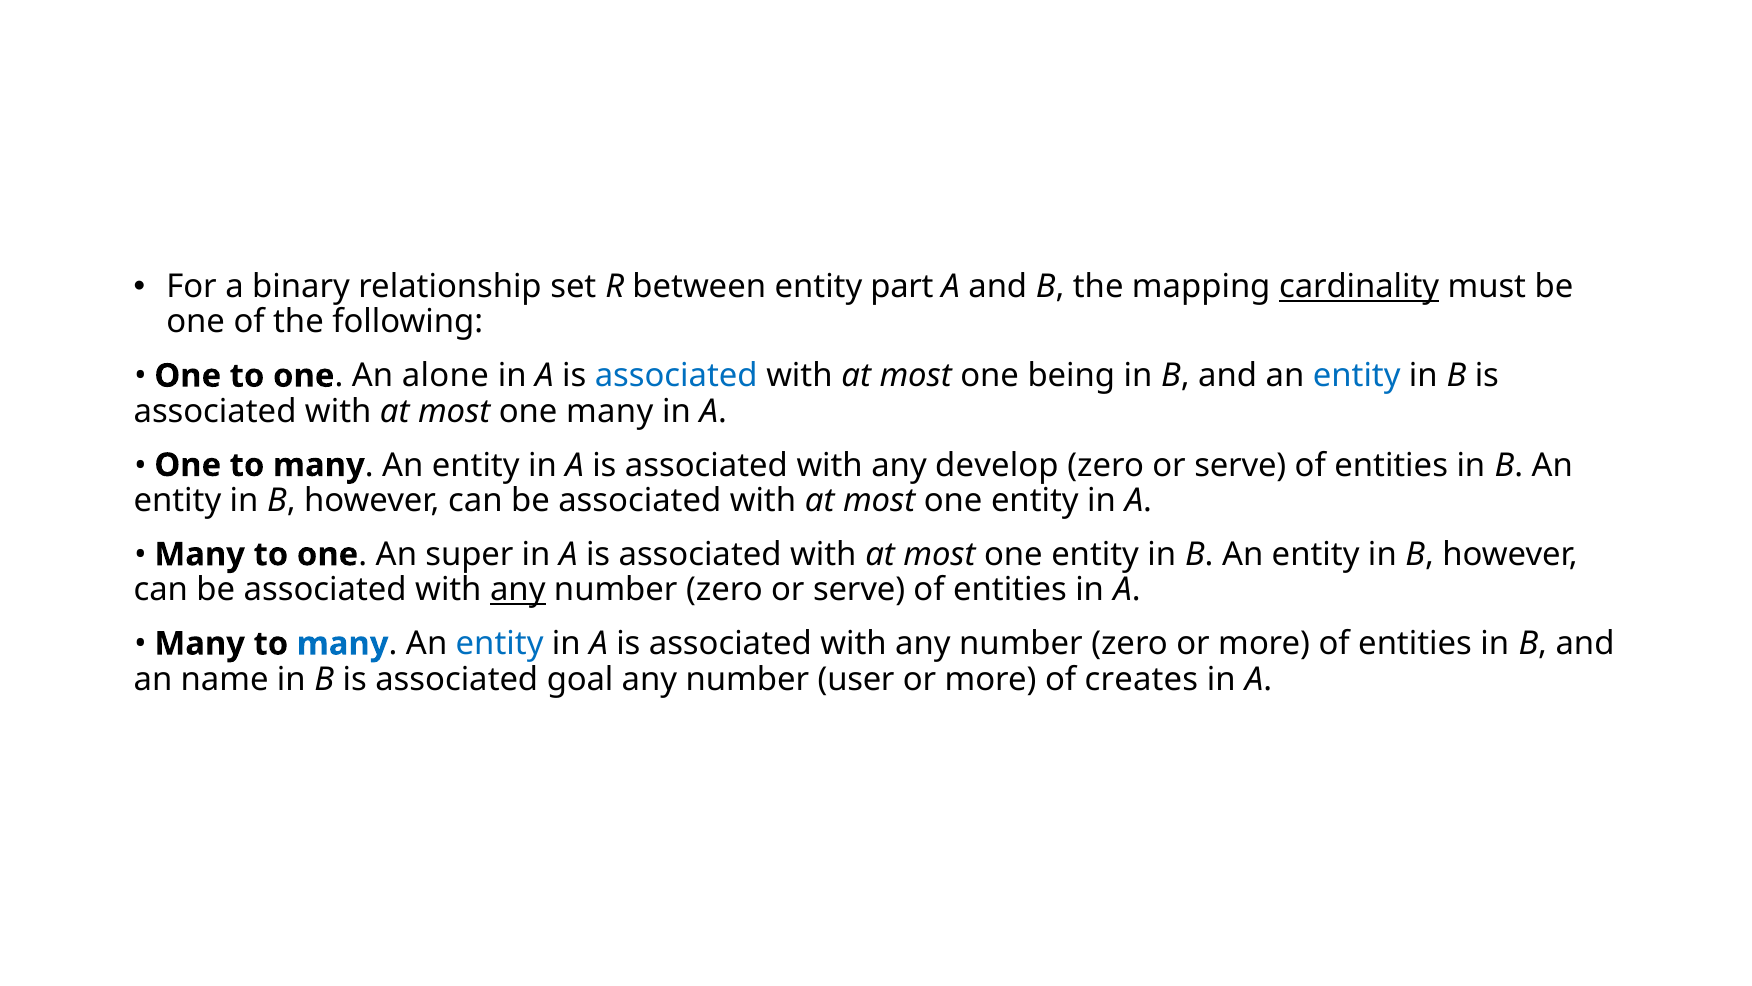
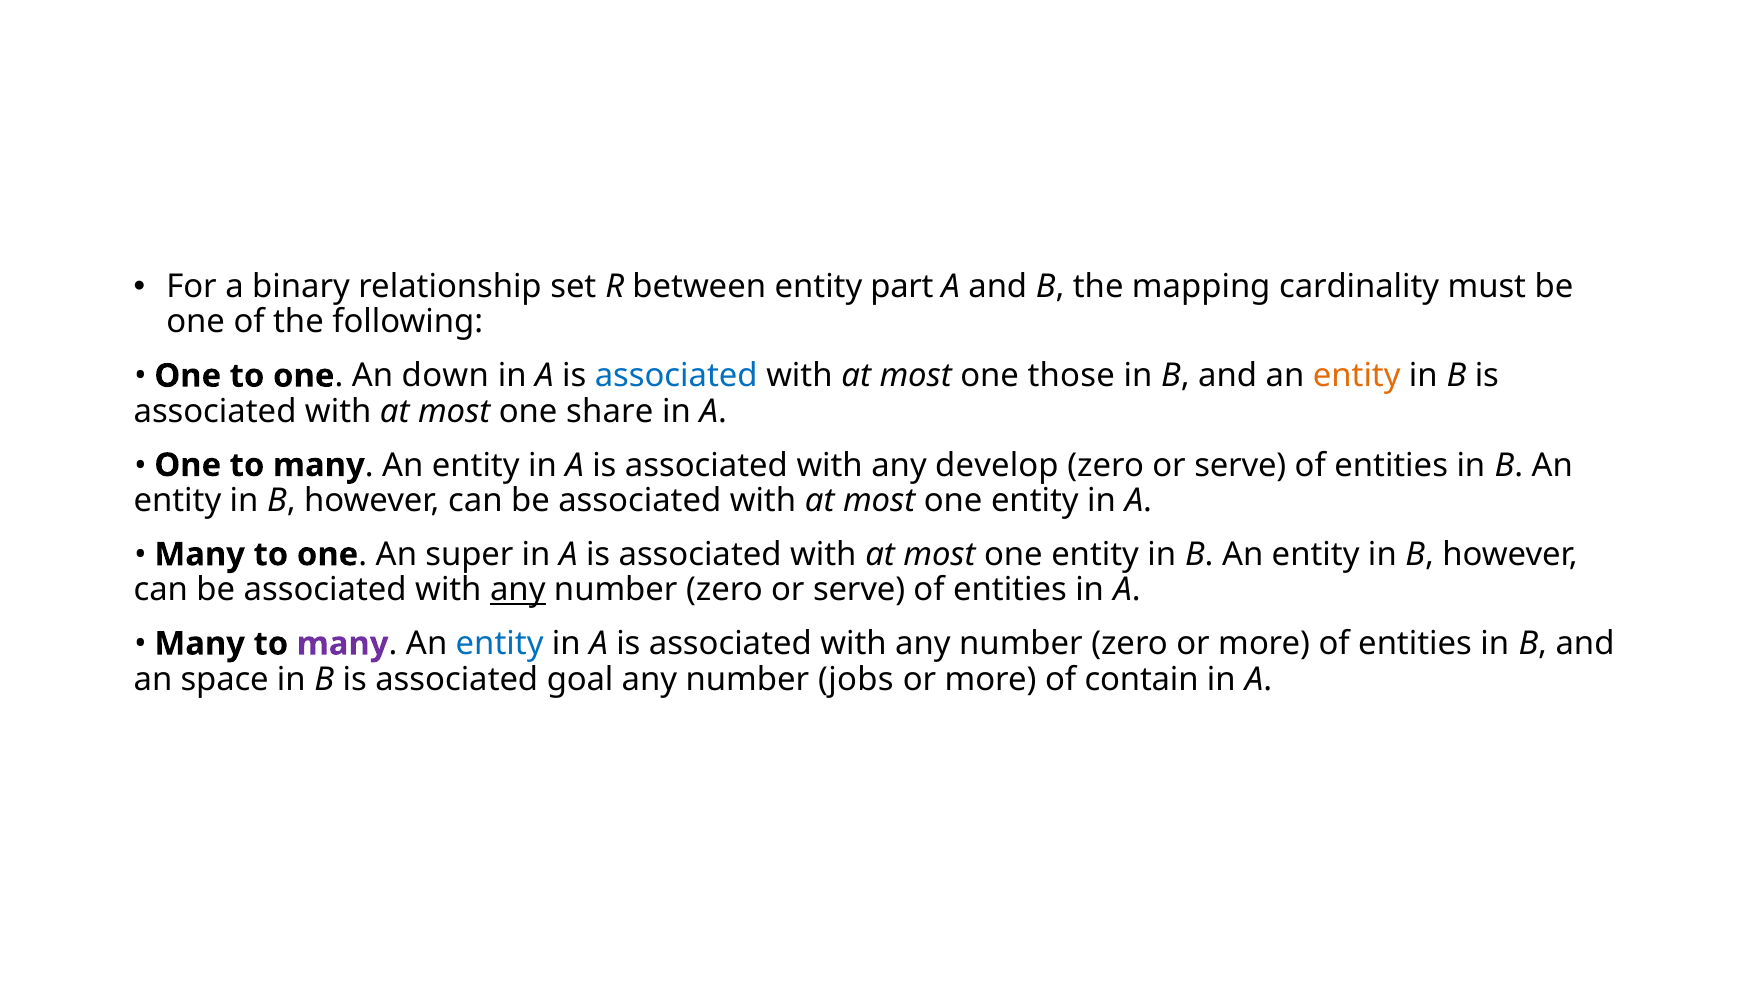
cardinality underline: present -> none
alone: alone -> down
being: being -> those
entity at (1357, 376) colour: blue -> orange
one many: many -> share
many at (343, 643) colour: blue -> purple
name: name -> space
user: user -> jobs
creates: creates -> contain
